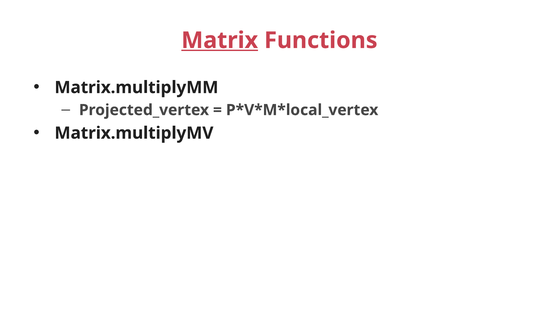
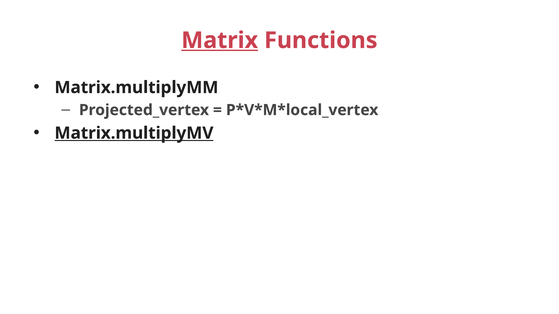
Matrix.multiplyMV underline: none -> present
